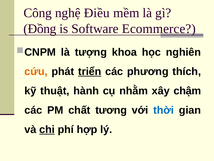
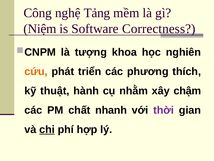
Điều: Điều -> Tảng
Đồng: Đồng -> Niệm
Ecommerce: Ecommerce -> Correctness
triển underline: present -> none
tương: tương -> nhanh
thời colour: blue -> purple
